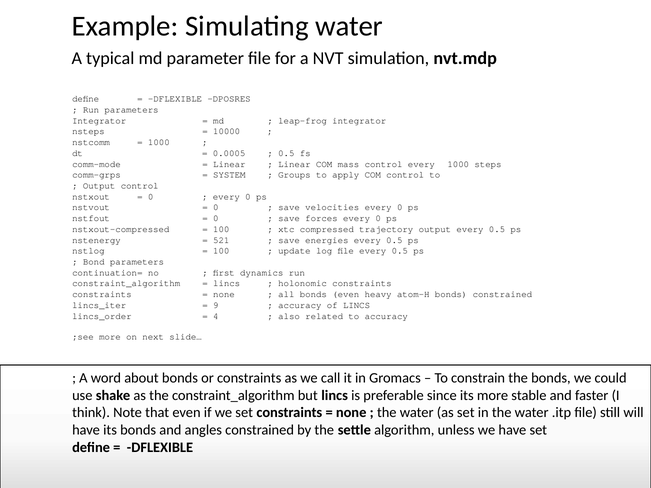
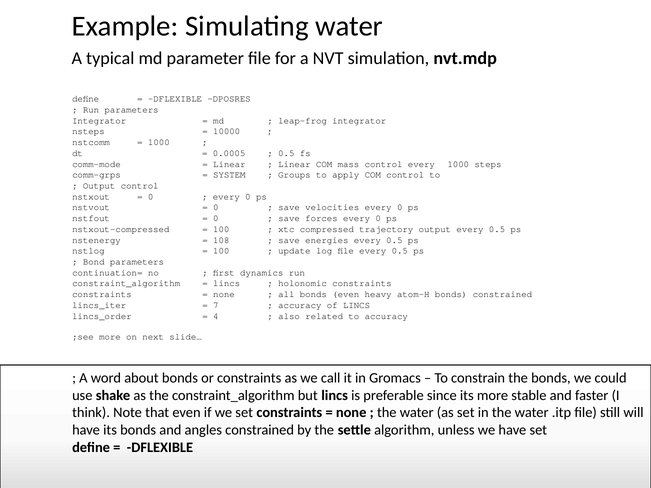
521: 521 -> 108
9: 9 -> 7
